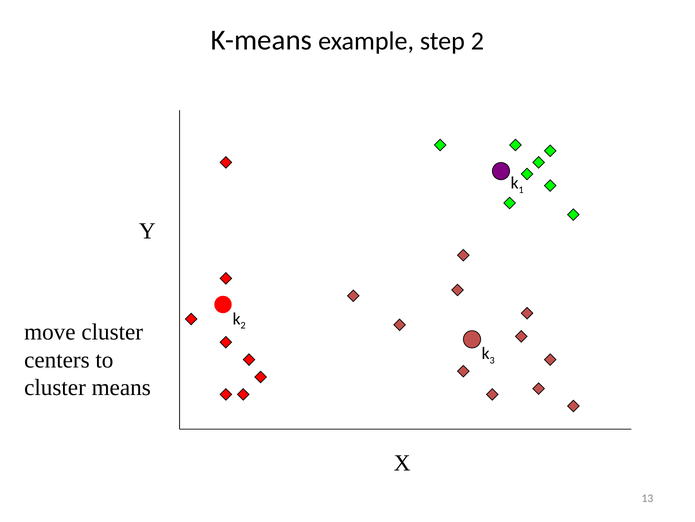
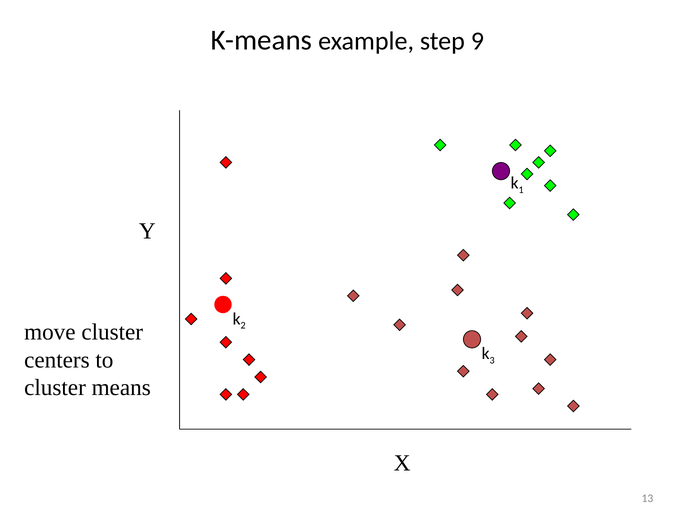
step 2: 2 -> 9
